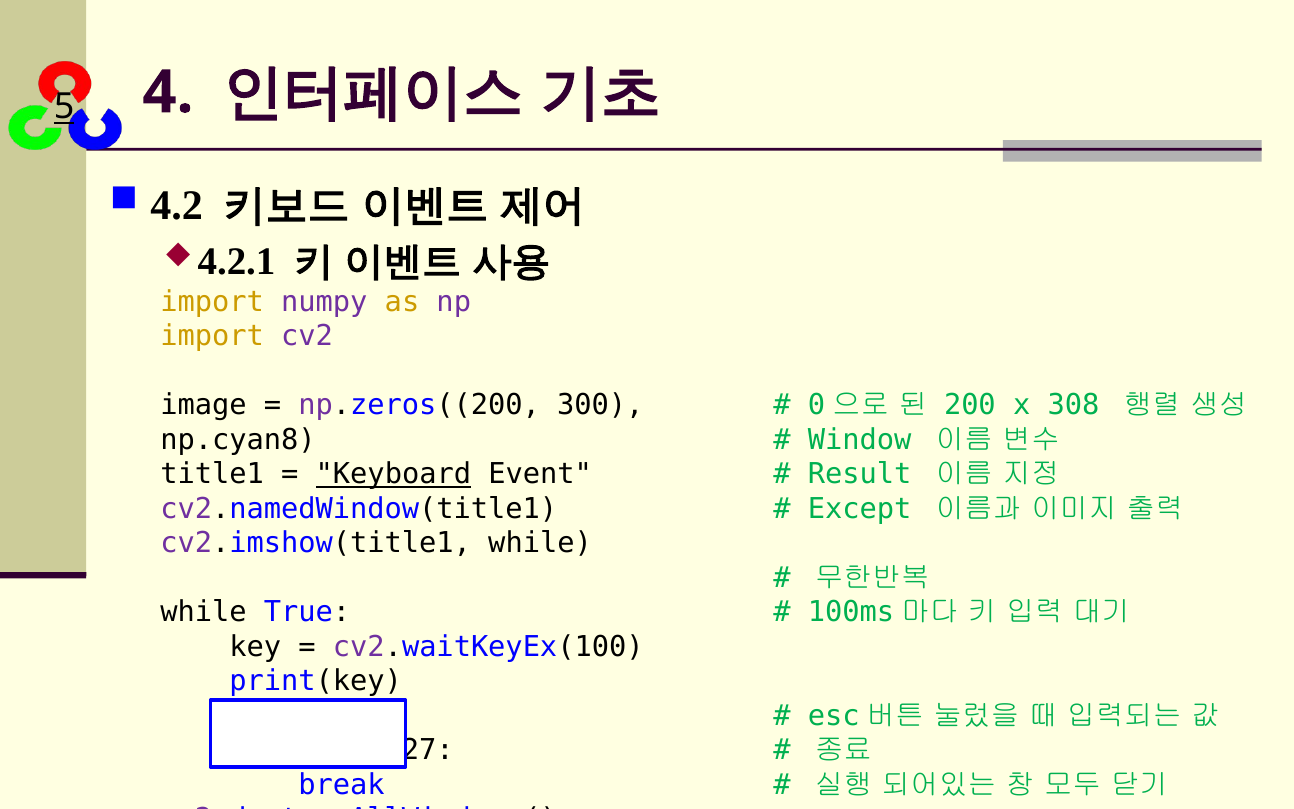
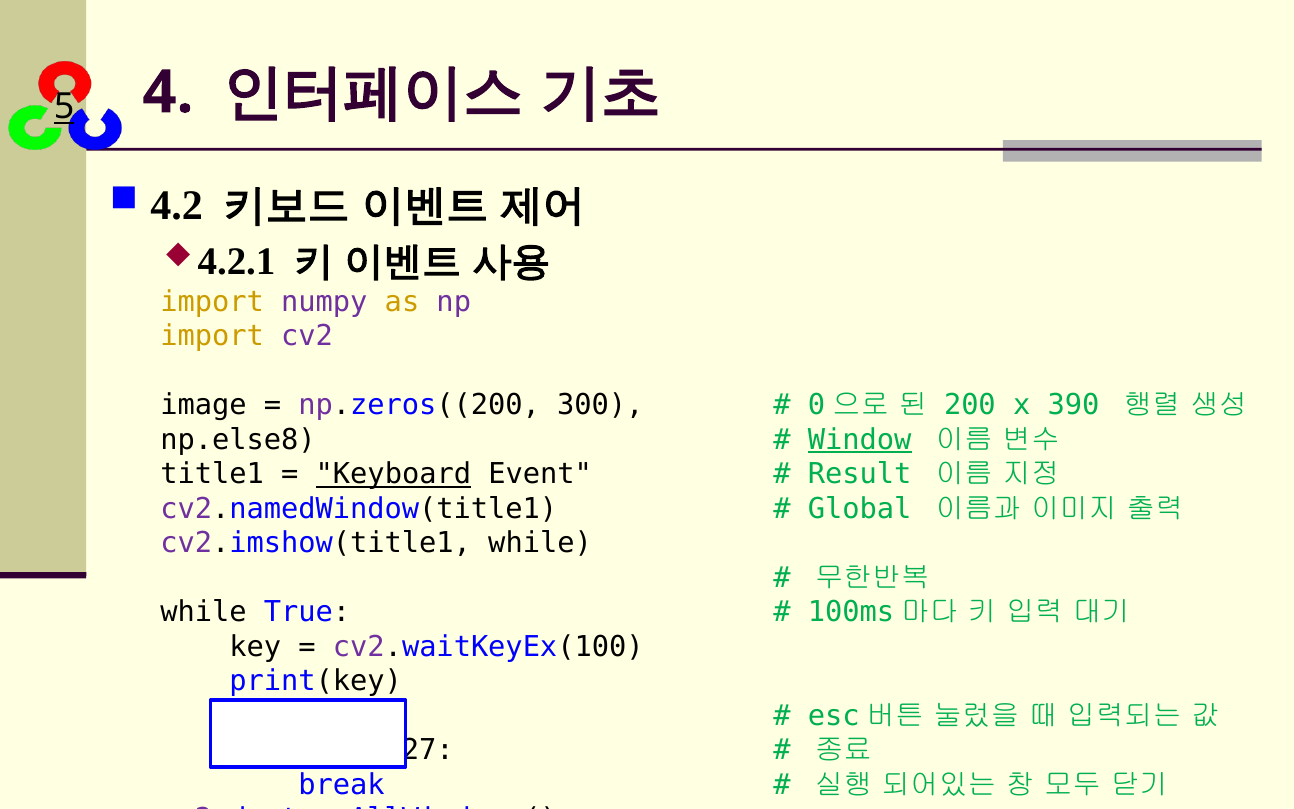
308: 308 -> 390
np.cyan8: np.cyan8 -> np.else8
Window underline: none -> present
Except: Except -> Global
